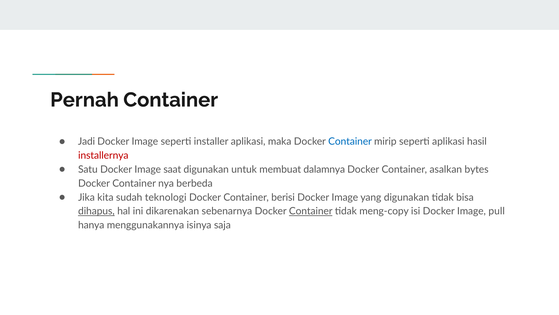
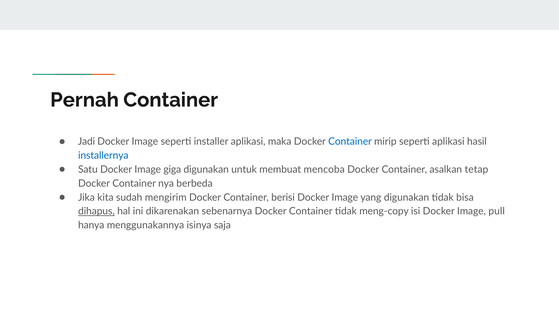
installernya colour: red -> blue
saat: saat -> giga
dalamnya: dalamnya -> mencoba
bytes: bytes -> tetap
teknologi: teknologi -> mengirim
Container at (311, 211) underline: present -> none
